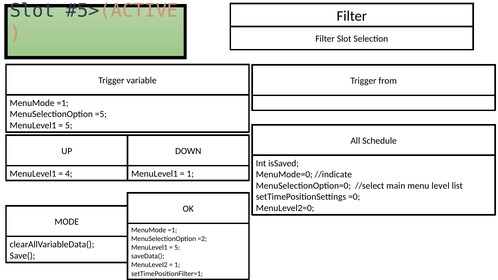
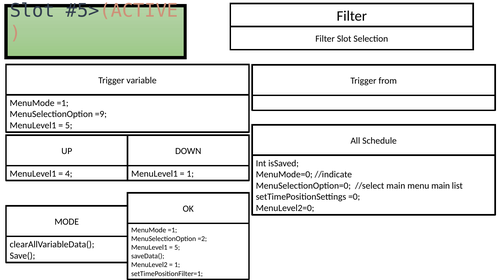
=5: =5 -> =9
menu level: level -> main
